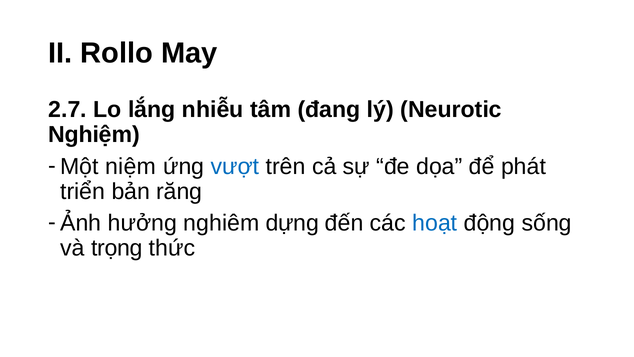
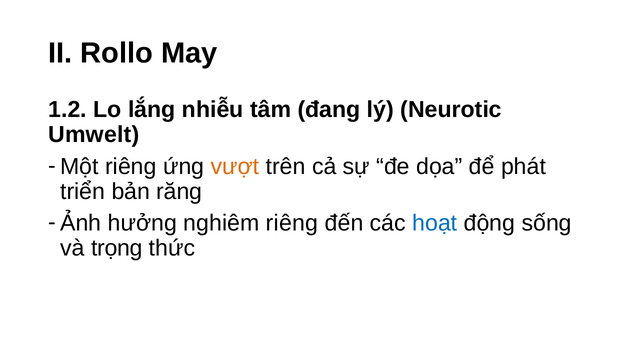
2.7: 2.7 -> 1.2
Nghiệm: Nghiệm -> Umwelt
Một niệm: niệm -> riêng
vượt colour: blue -> orange
nghiêm dựng: dựng -> riêng
